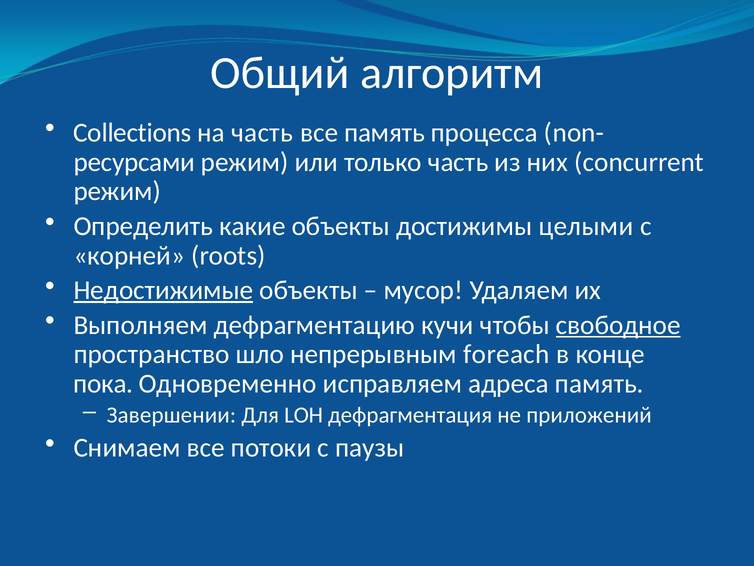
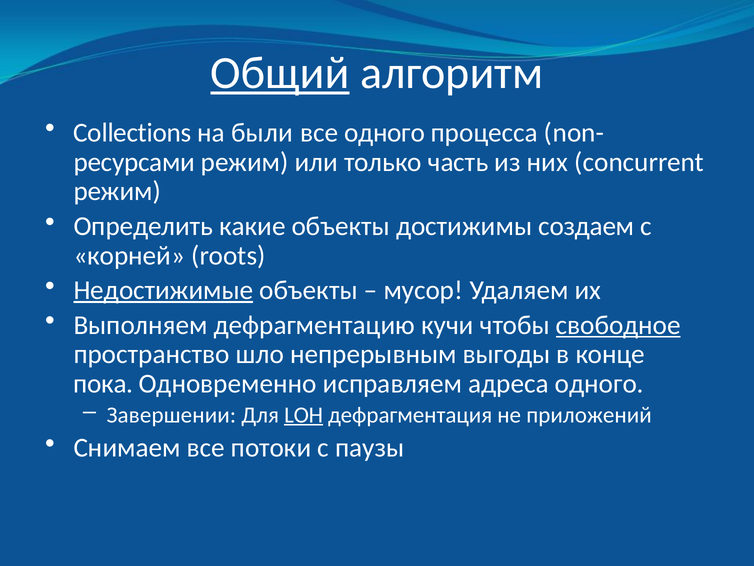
Общий underline: none -> present
на часть: часть -> были
все память: память -> одного
целыми: целыми -> создаем
foreach: foreach -> выгоды
адреса память: память -> одного
LOH underline: none -> present
